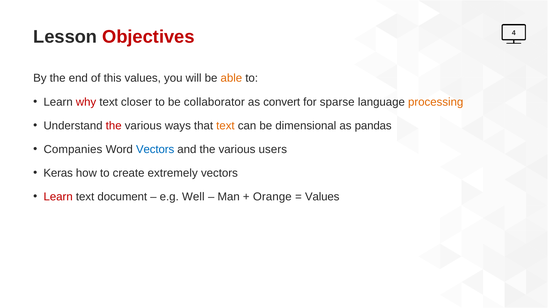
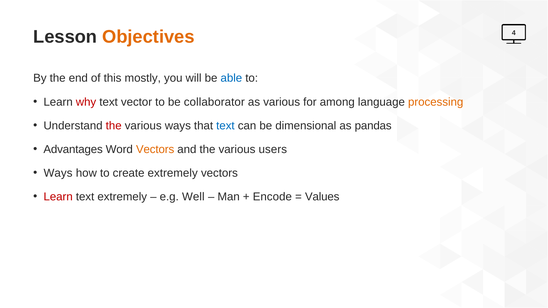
Objectives colour: red -> orange
this values: values -> mostly
able colour: orange -> blue
closer: closer -> vector
as convert: convert -> various
sparse: sparse -> among
text at (225, 126) colour: orange -> blue
Companies: Companies -> Advantages
Vectors at (155, 149) colour: blue -> orange
Keras at (58, 173): Keras -> Ways
text document: document -> extremely
Orange: Orange -> Encode
